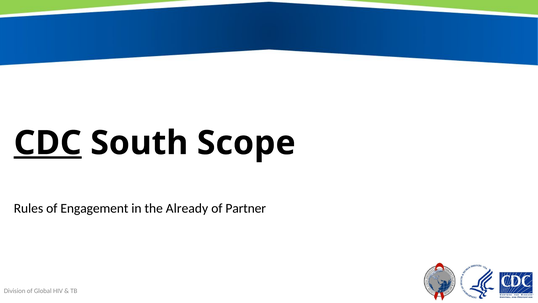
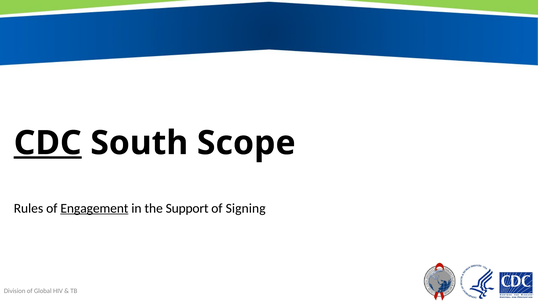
Engagement underline: none -> present
Already: Already -> Support
Partner: Partner -> Signing
